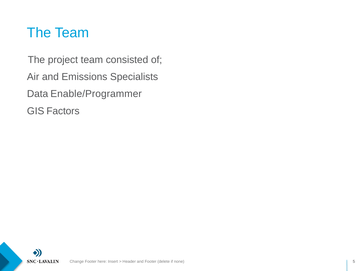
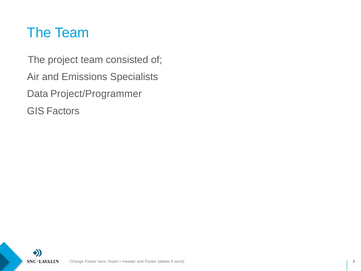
Enable/Programmer: Enable/Programmer -> Project/Programmer
